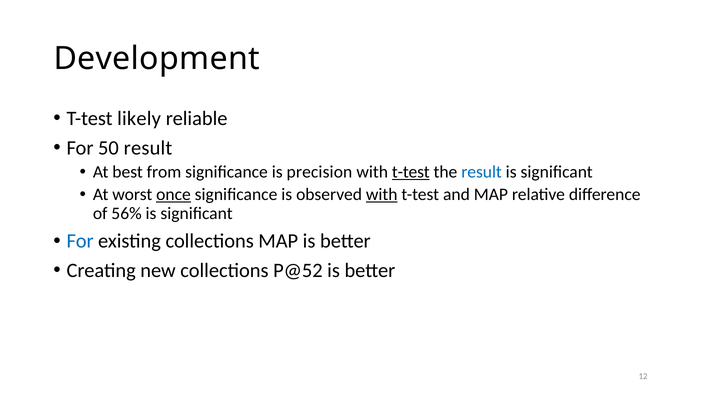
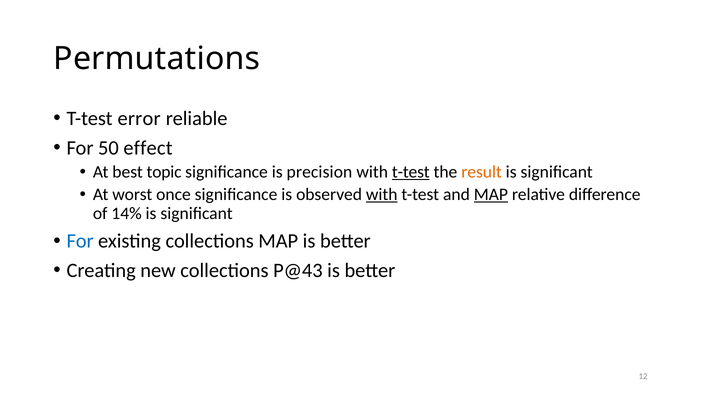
Development: Development -> Permutations
likely: likely -> error
50 result: result -> effect
from: from -> topic
result at (482, 172) colour: blue -> orange
once underline: present -> none
MAP at (491, 195) underline: none -> present
56%: 56% -> 14%
P@52: P@52 -> P@43
